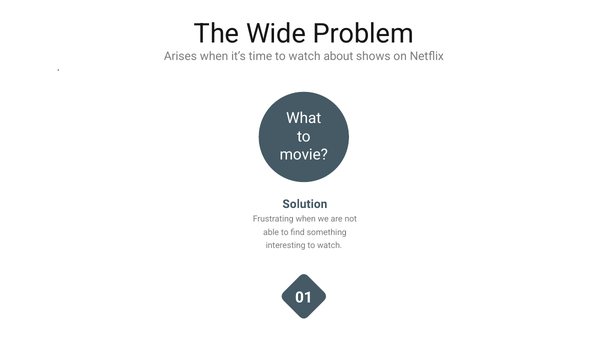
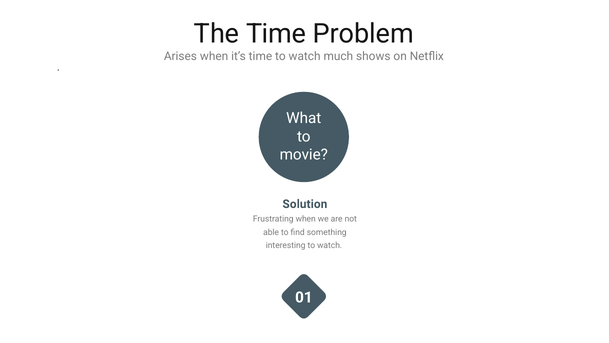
The Wide: Wide -> Time
about: about -> much
